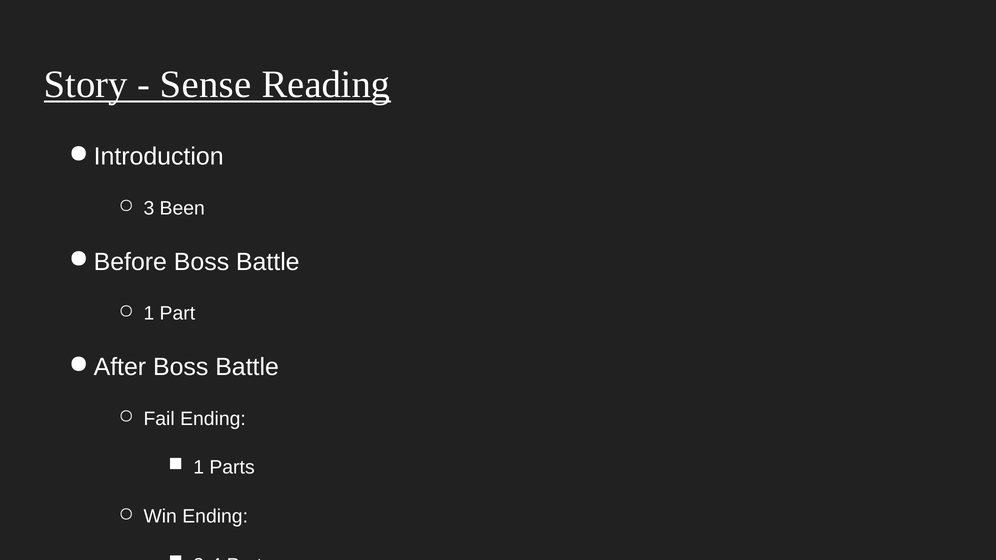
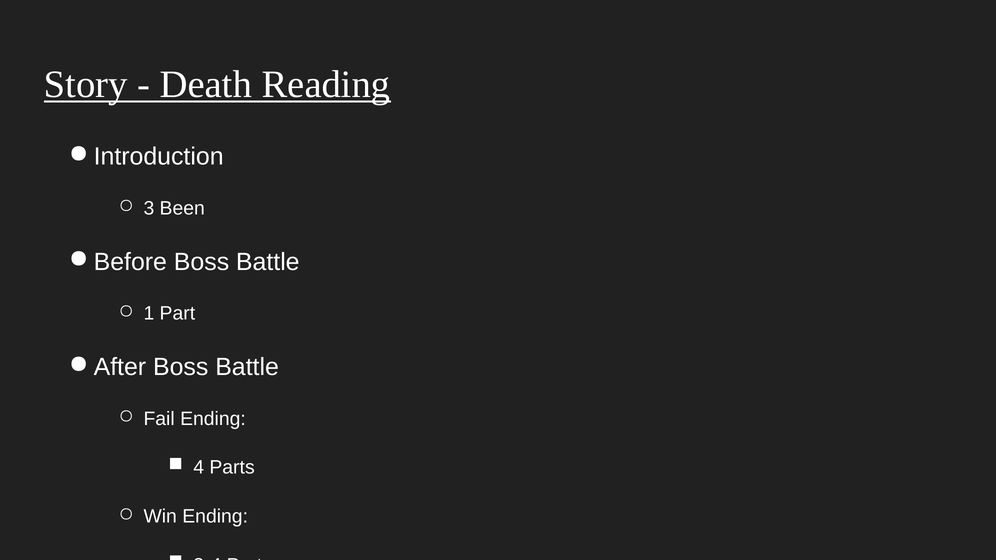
Sense: Sense -> Death
1 at (199, 468): 1 -> 4
